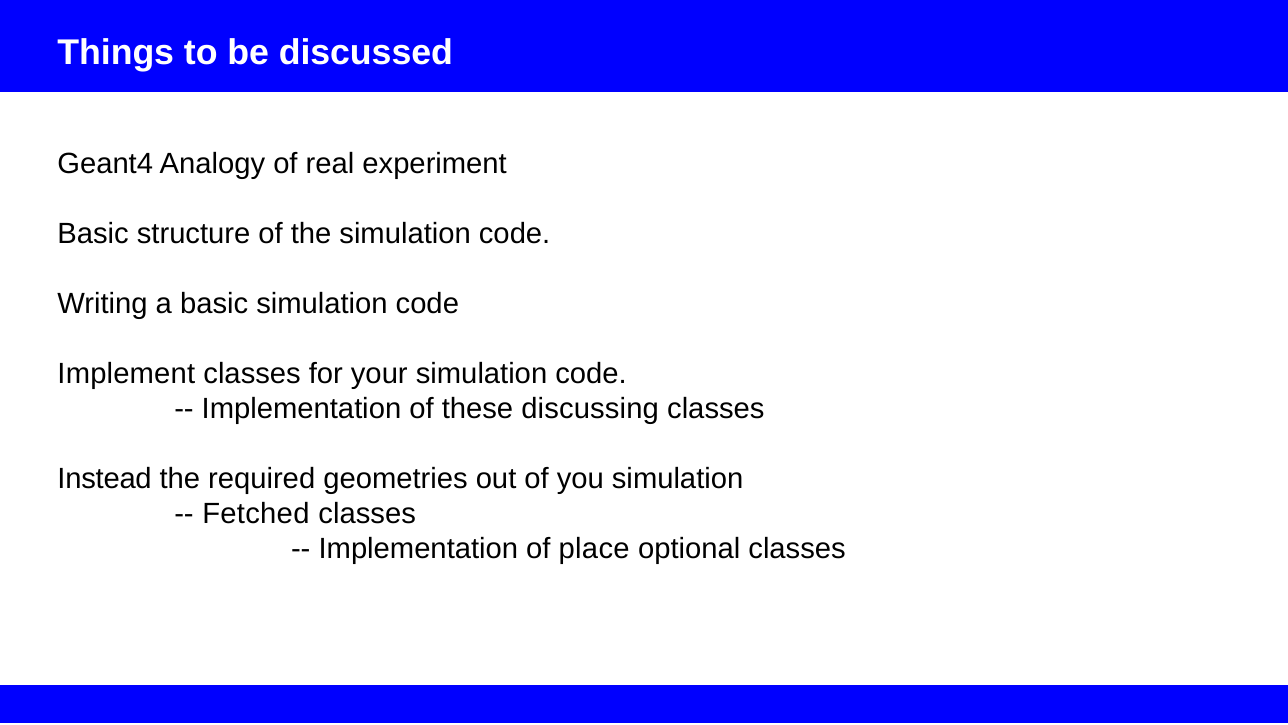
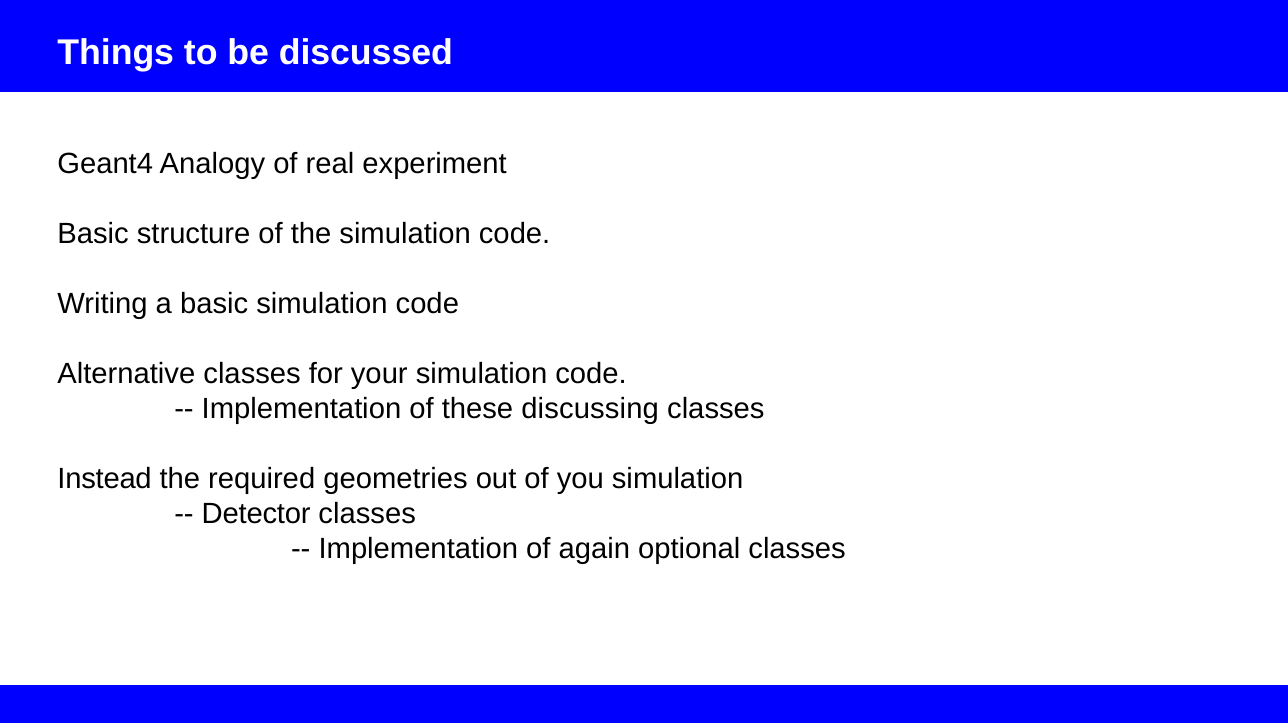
Implement: Implement -> Alternative
Fetched: Fetched -> Detector
place: place -> again
